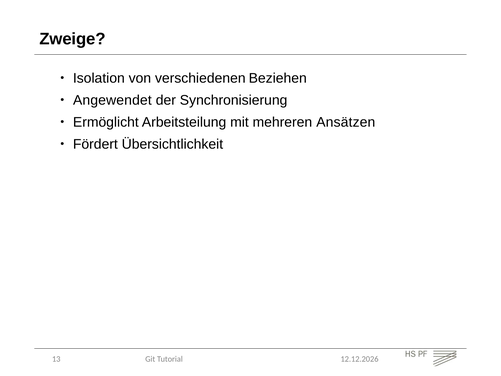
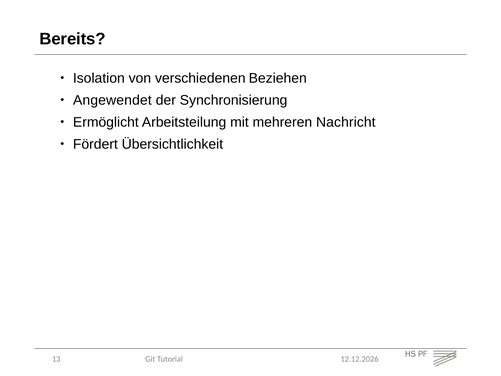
Zweige: Zweige -> Bereits
Ansätzen: Ansätzen -> Nachricht
